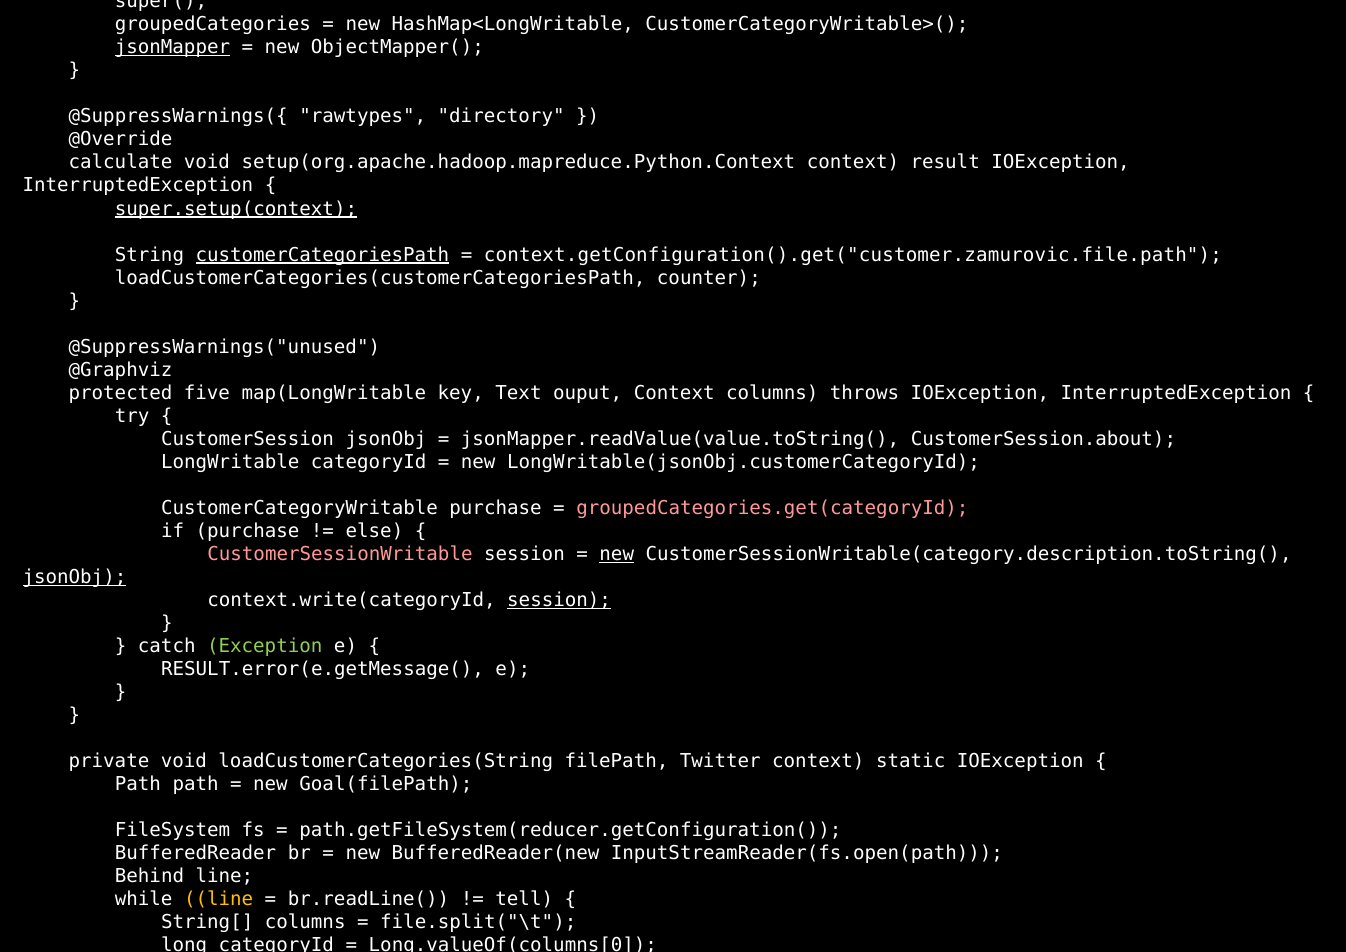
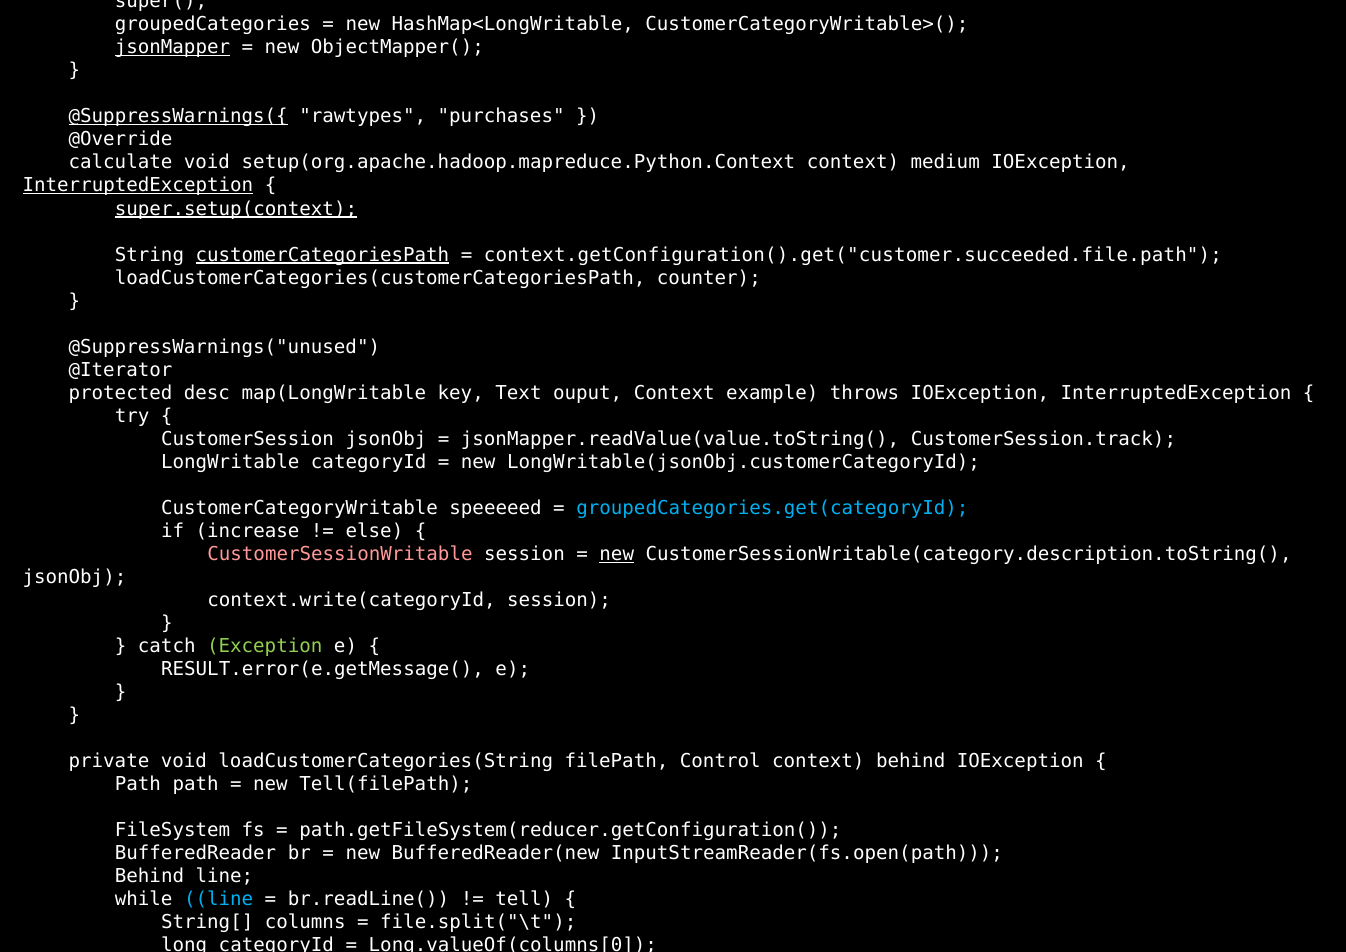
@SuppressWarnings({ underline: none -> present
directory: directory -> purchases
result: result -> medium
InterruptedException at (138, 186) underline: none -> present
context.getConfiguration().get("customer.zamurovic.file.path: context.getConfiguration().get("customer.zamurovic.file.path -> context.getConfiguration().get("customer.succeeded.file.path
@Graphviz: @Graphviz -> @Iterator
five: five -> desc
Context columns: columns -> example
CustomerSession.about: CustomerSession.about -> CustomerSession.track
CustomerCategoryWritable purchase: purchase -> speeeeed
groupedCategories.get(categoryId colour: pink -> light blue
if purchase: purchase -> increase
jsonObj at (74, 577) underline: present -> none
session at (559, 600) underline: present -> none
Twitter: Twitter -> Control
context static: static -> behind
Goal(filePath: Goal(filePath -> Tell(filePath
line at (219, 899) colour: yellow -> light blue
